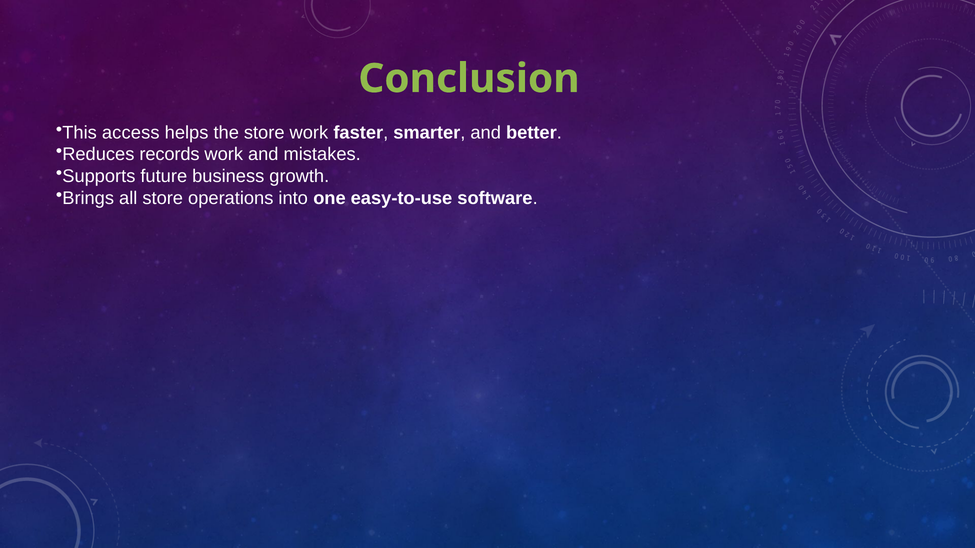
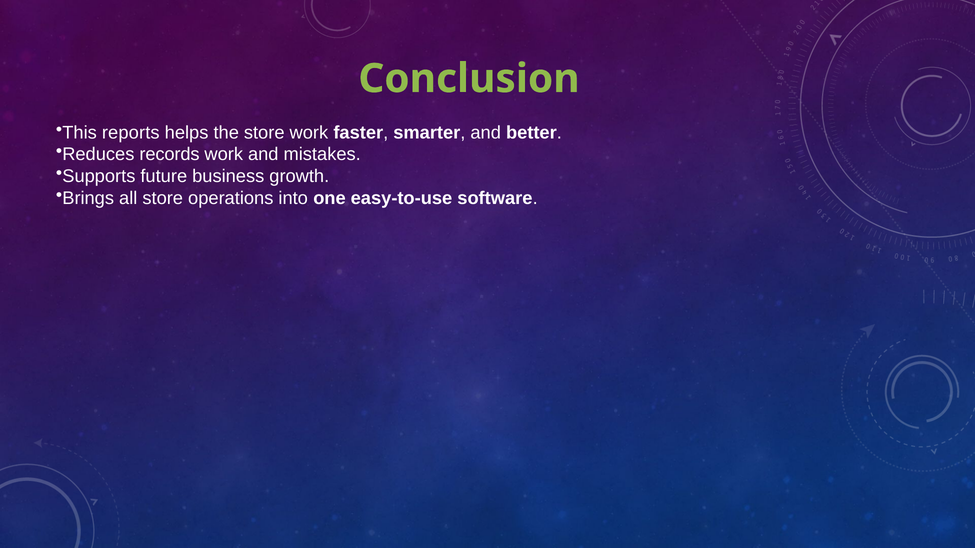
access: access -> reports
